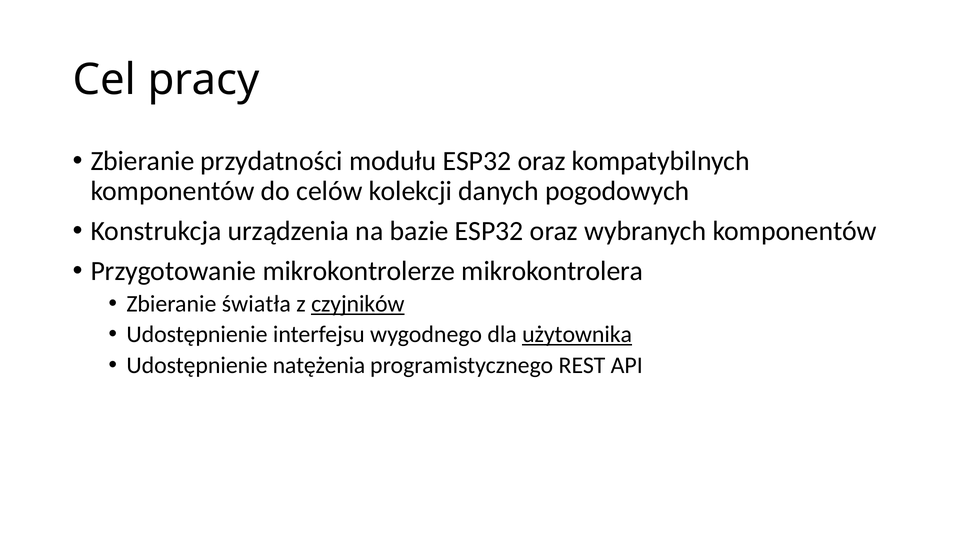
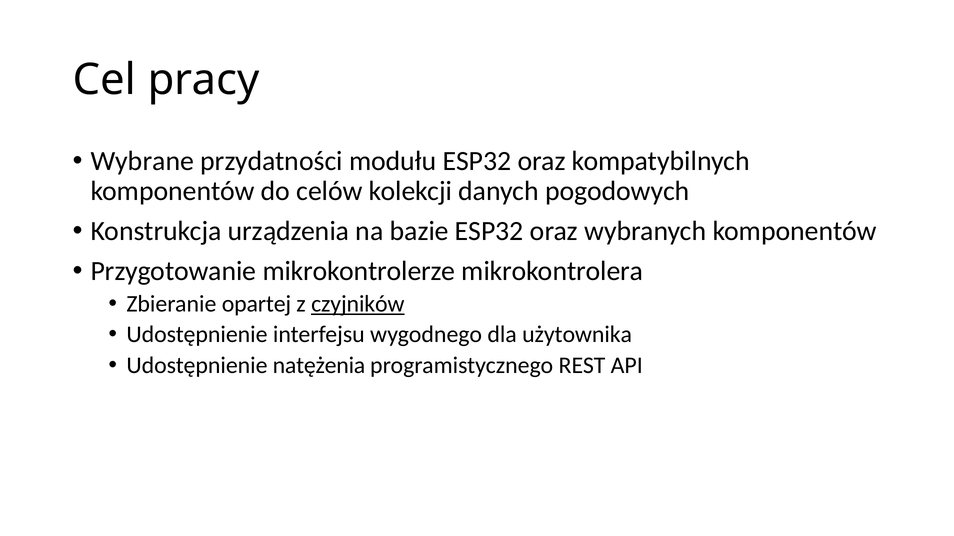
Zbieranie at (143, 161): Zbieranie -> Wybrane
światła: światła -> opartej
użytownika underline: present -> none
